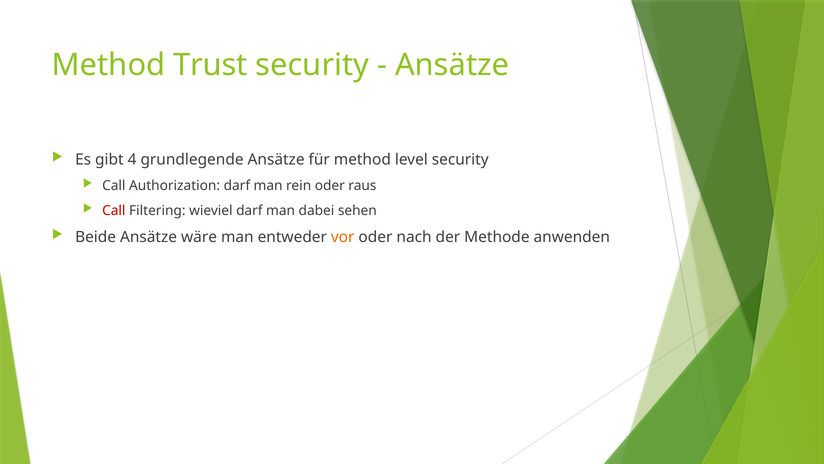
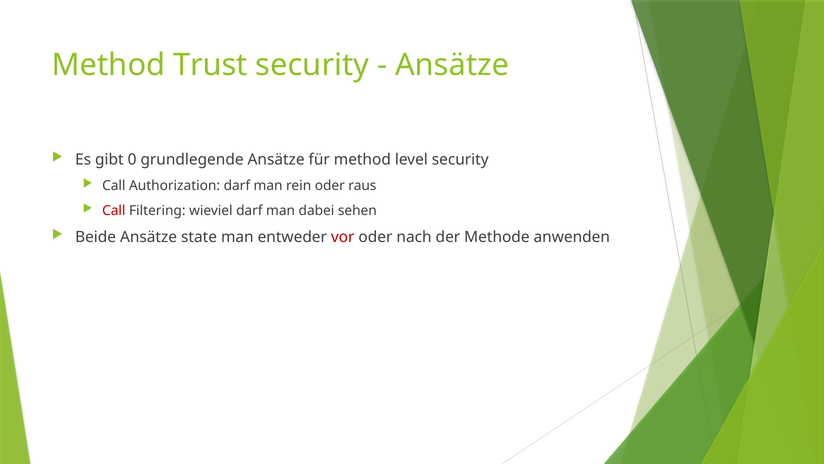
4: 4 -> 0
wäre: wäre -> state
vor colour: orange -> red
